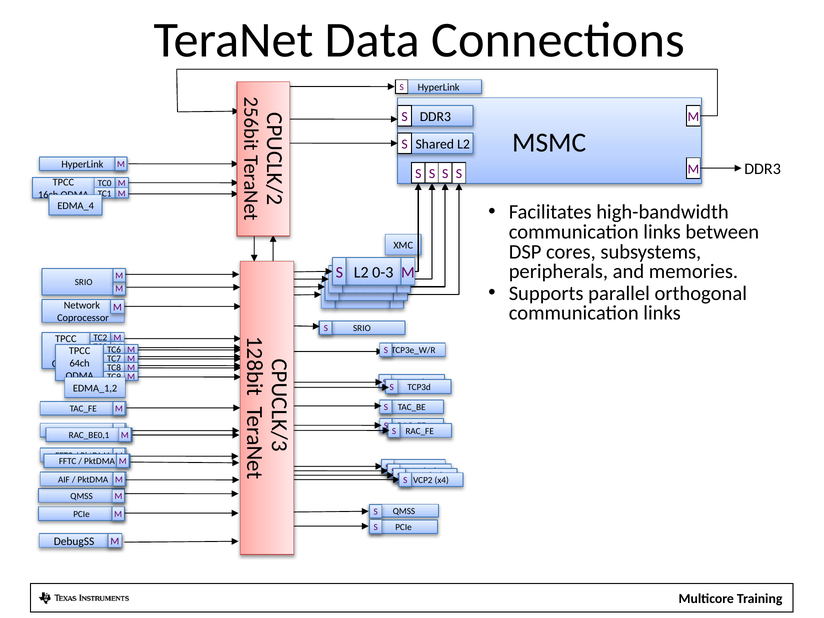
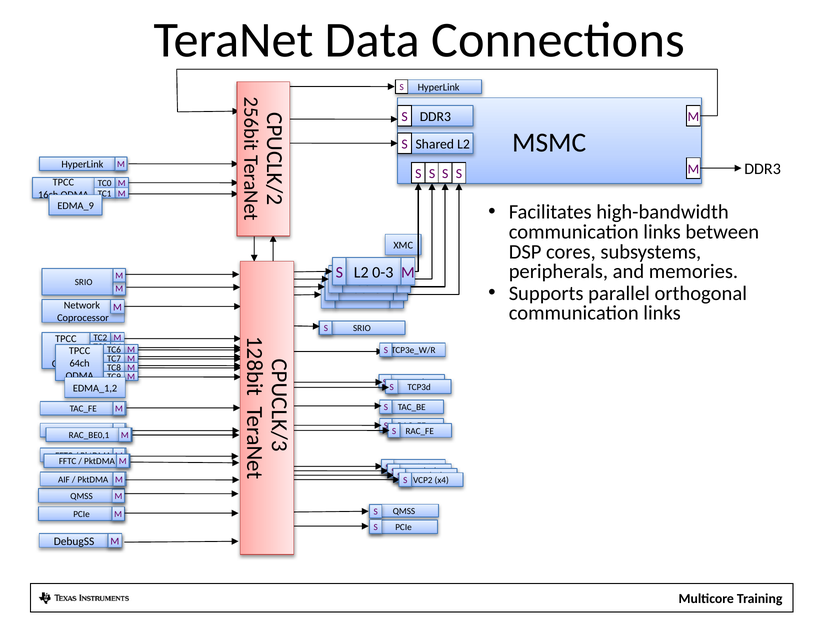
EDMA_4: EDMA_4 -> EDMA_9
